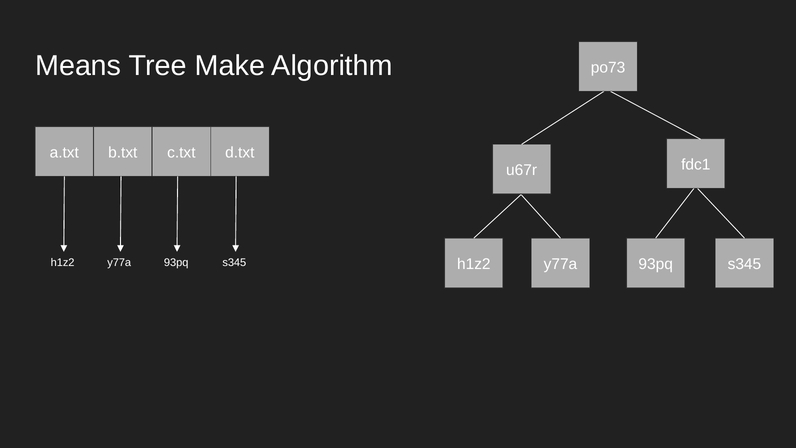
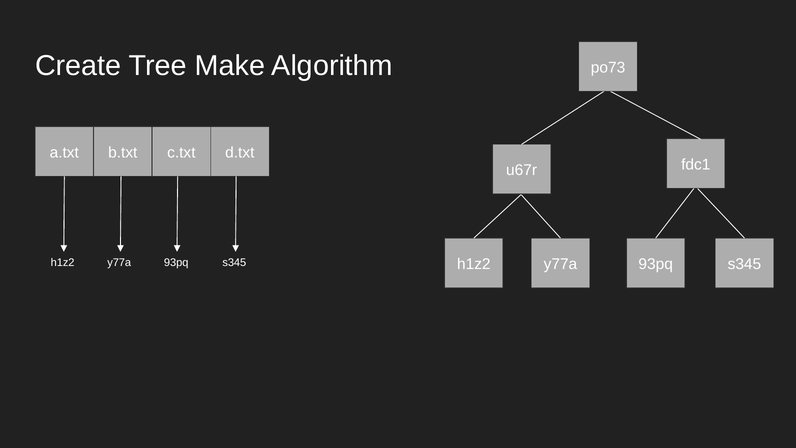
Means: Means -> Create
